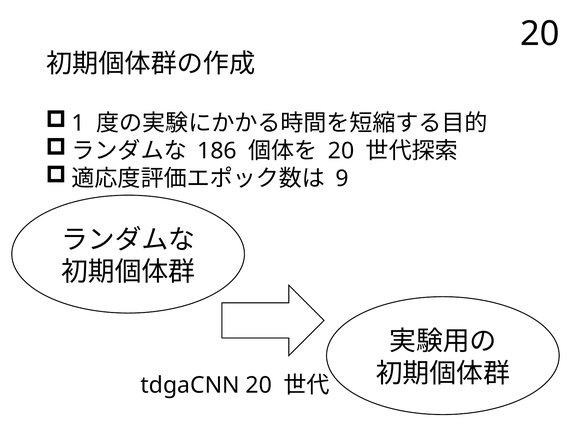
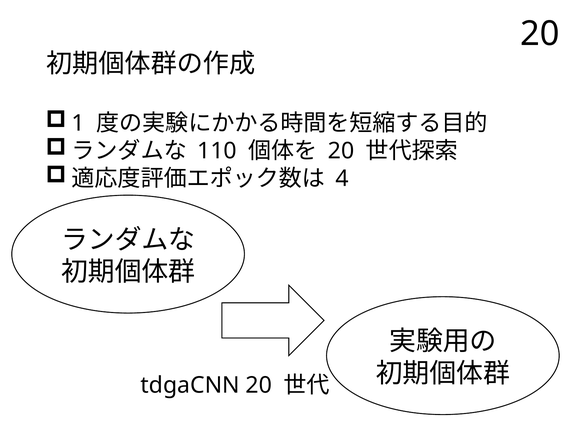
186: 186 -> 110
9: 9 -> 4
